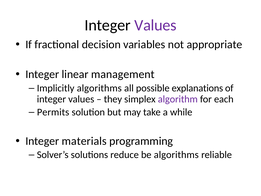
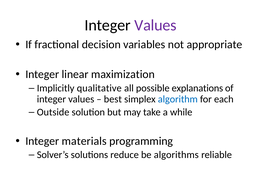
management: management -> maximization
Implicitly algorithms: algorithms -> qualitative
they: they -> best
algorithm colour: purple -> blue
Permits: Permits -> Outside
